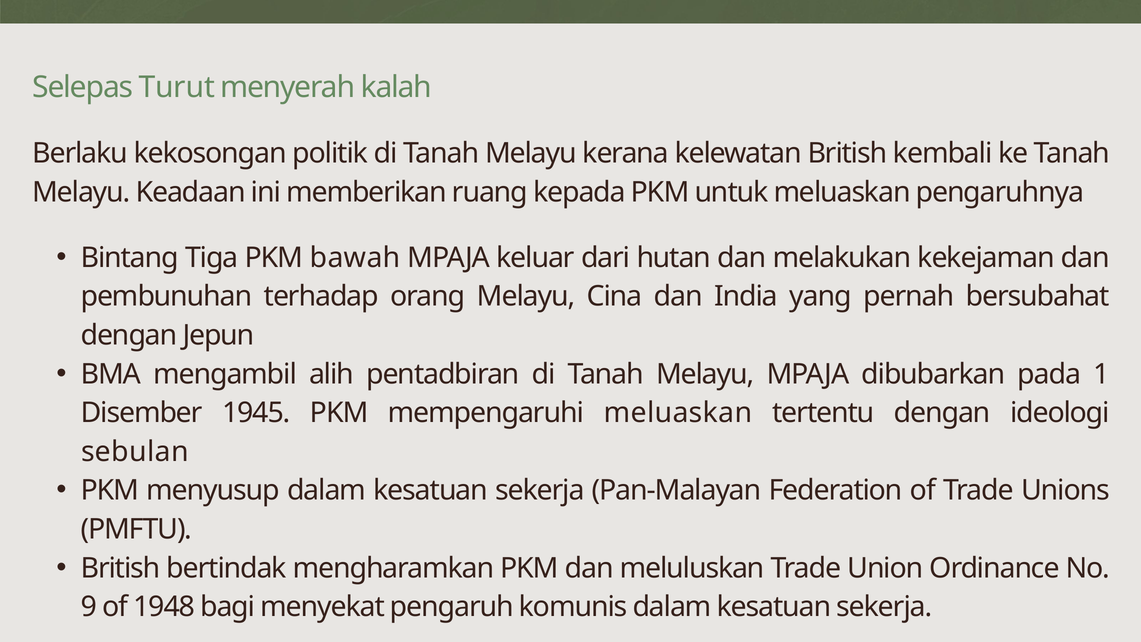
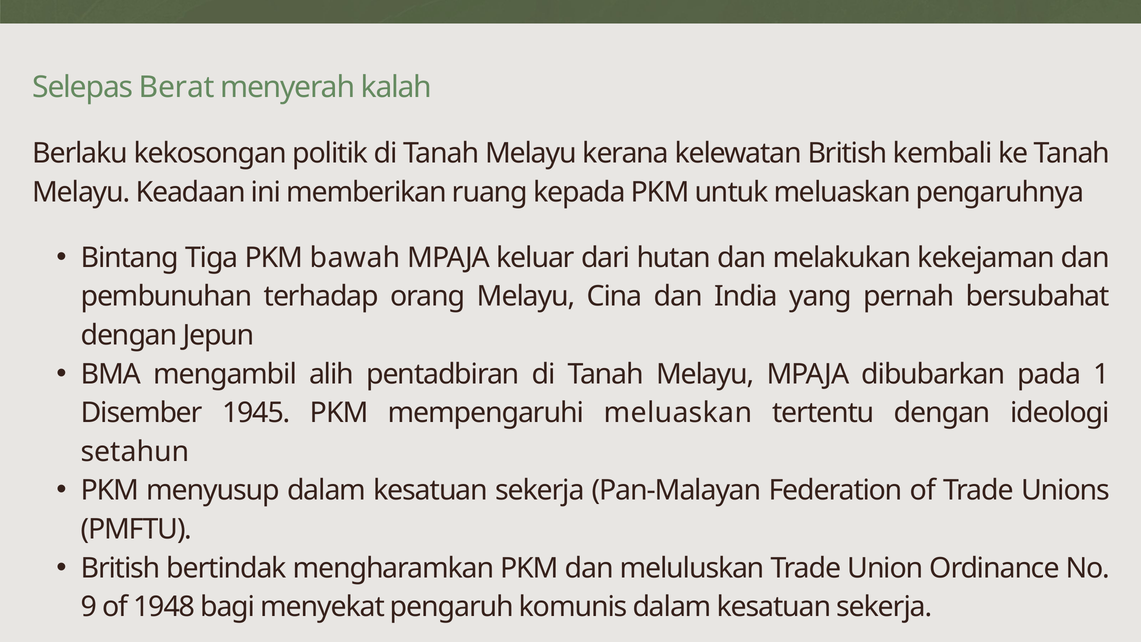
Turut: Turut -> Berat
sebulan: sebulan -> setahun
